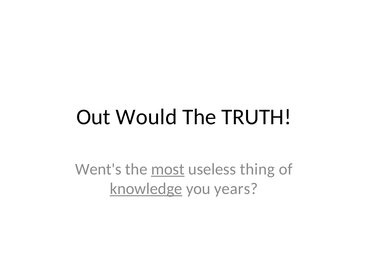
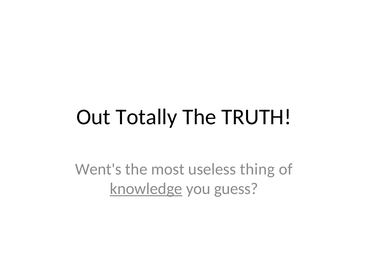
Would: Would -> Totally
most underline: present -> none
years: years -> guess
